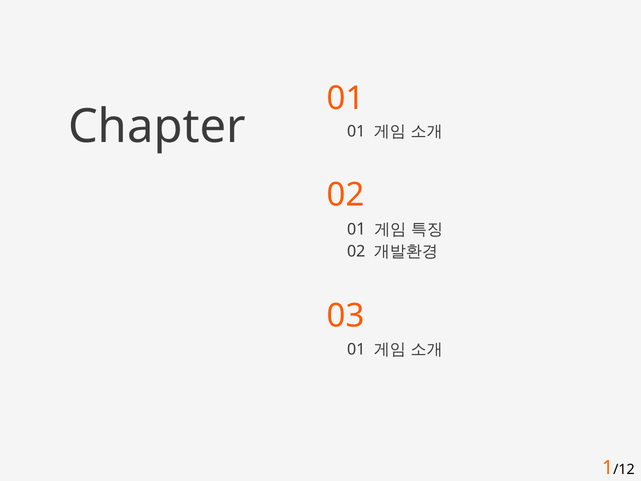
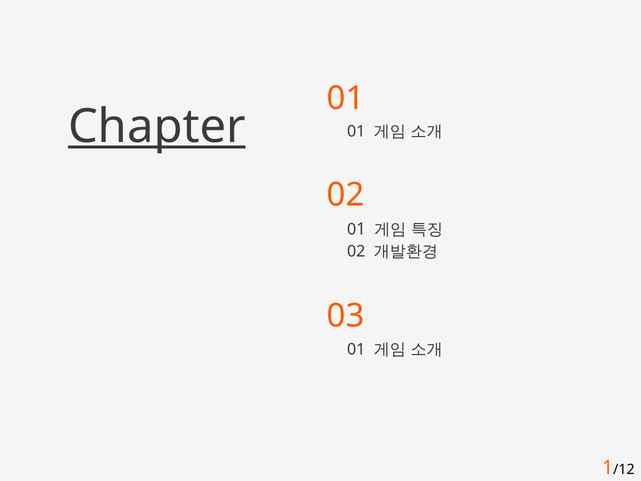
Chapter underline: none -> present
